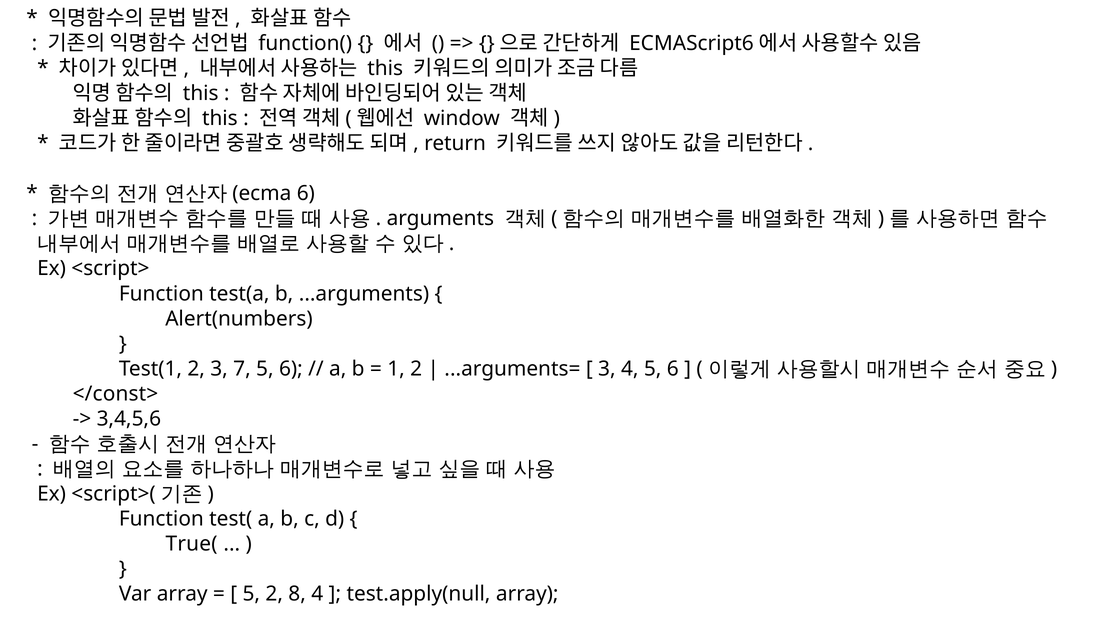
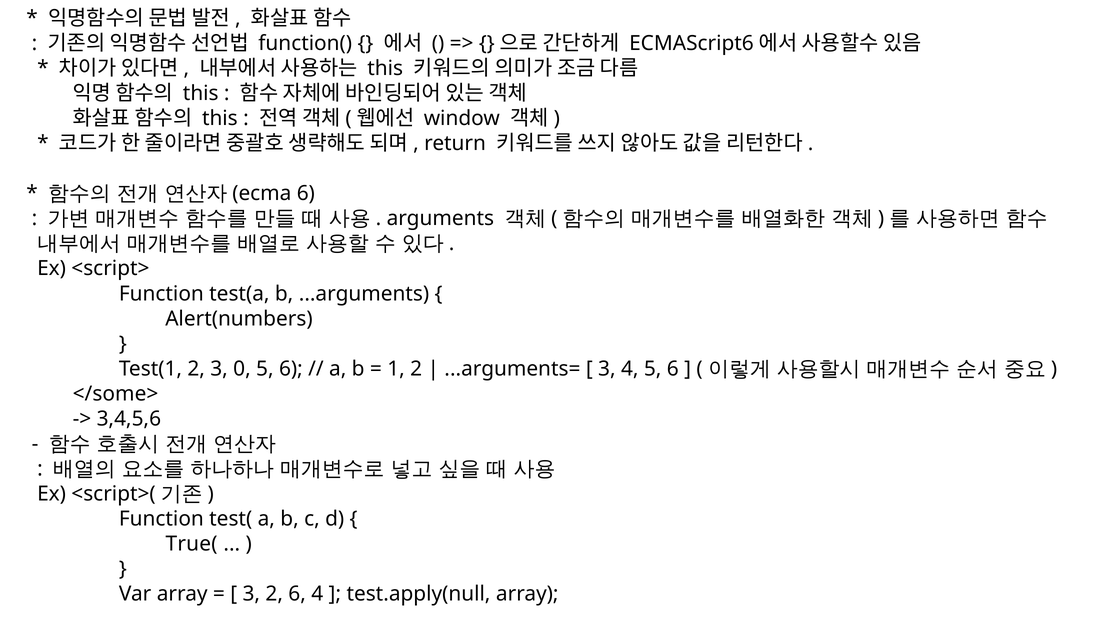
7: 7 -> 0
</const>: </const> -> </some>
5 at (251, 594): 5 -> 3
2 8: 8 -> 6
